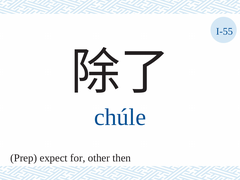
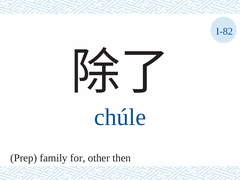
I-55: I-55 -> I-82
expect: expect -> family
